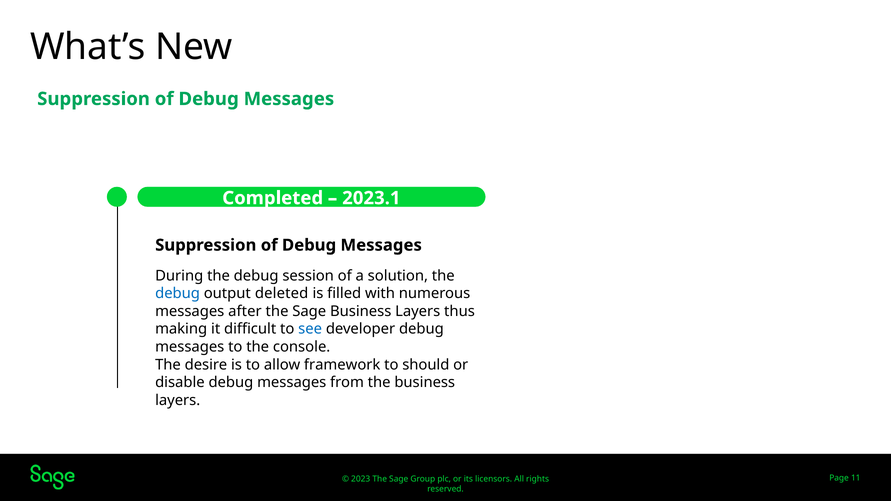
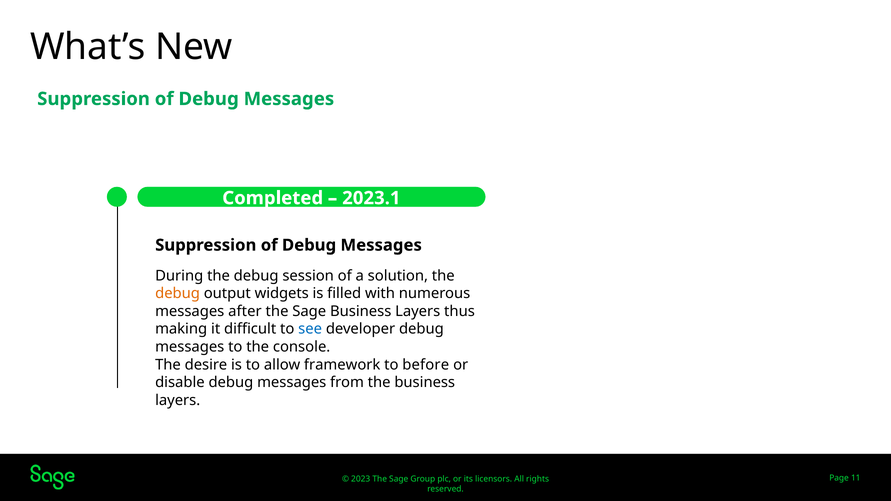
debug at (178, 294) colour: blue -> orange
deleted: deleted -> widgets
should: should -> before
